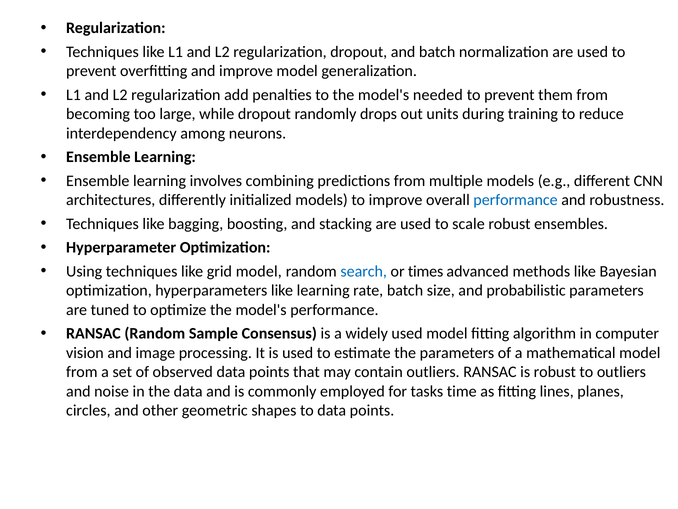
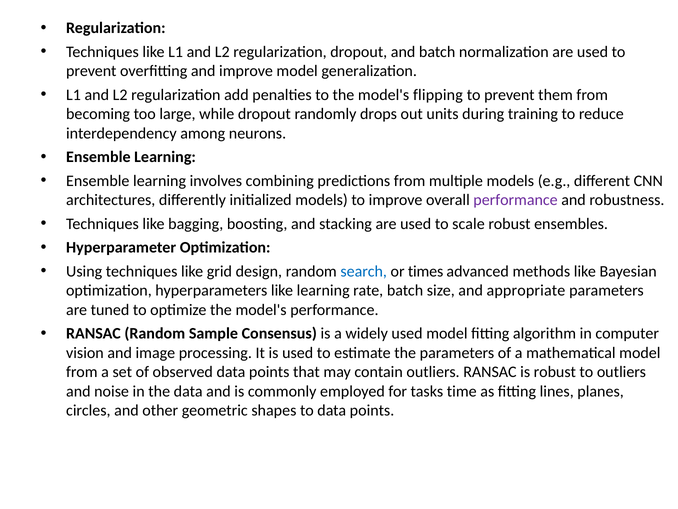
needed: needed -> flipping
performance at (516, 200) colour: blue -> purple
grid model: model -> design
probabilistic: probabilistic -> appropriate
